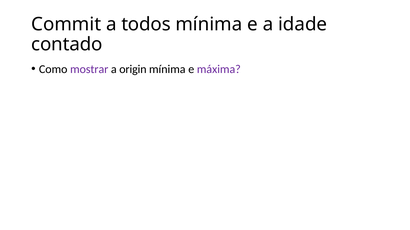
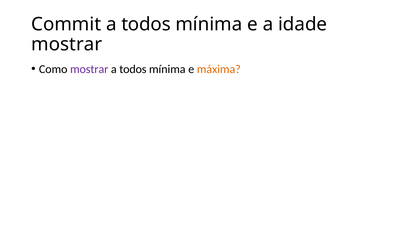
contado at (67, 45): contado -> mostrar
origin at (133, 69): origin -> todos
máxima colour: purple -> orange
